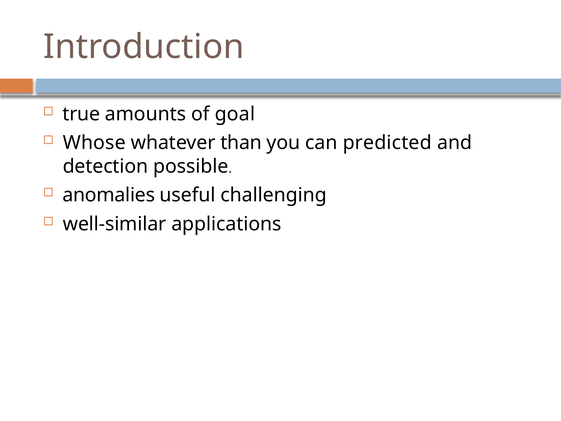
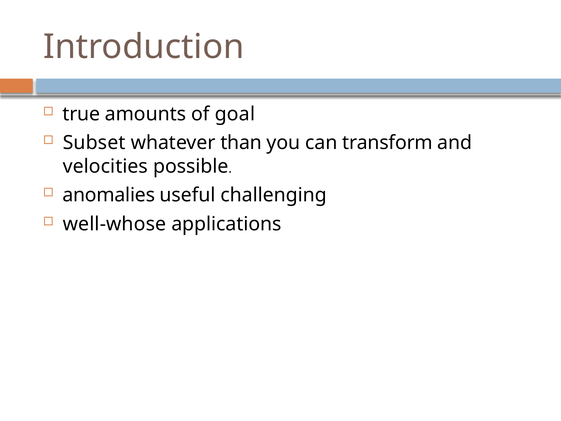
Whose: Whose -> Subset
predicted: predicted -> transform
detection: detection -> velocities
well-similar: well-similar -> well-whose
